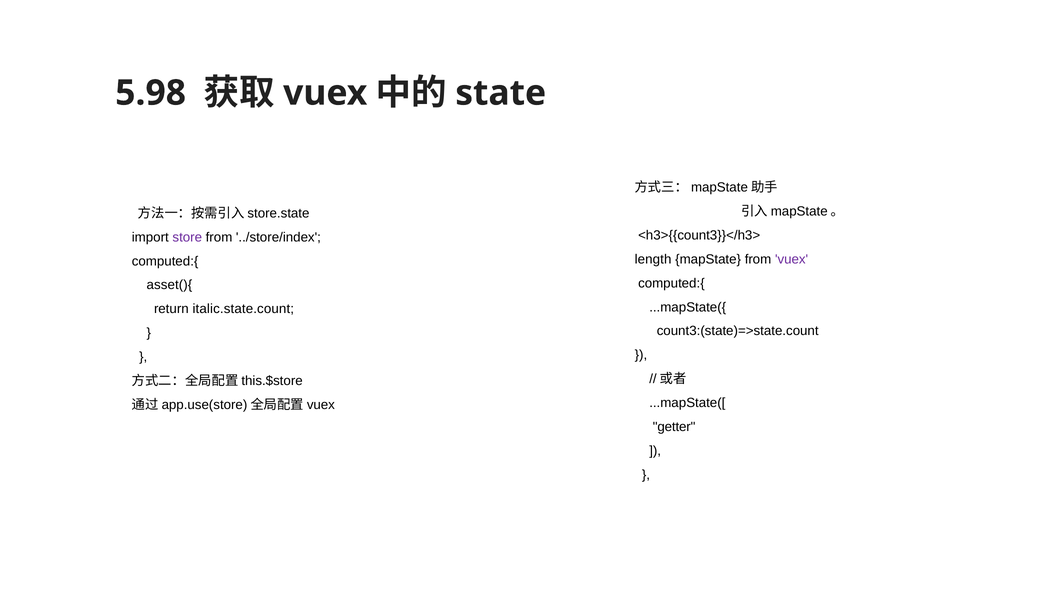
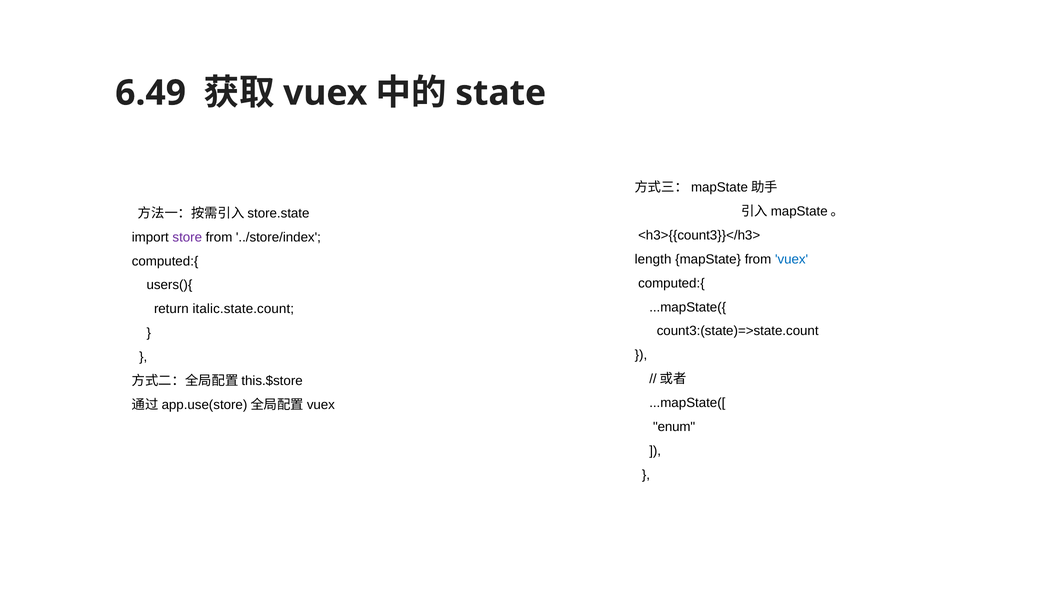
5.98: 5.98 -> 6.49
vuex at (792, 259) colour: purple -> blue
asset(){: asset(){ -> users(){
getter: getter -> enum
